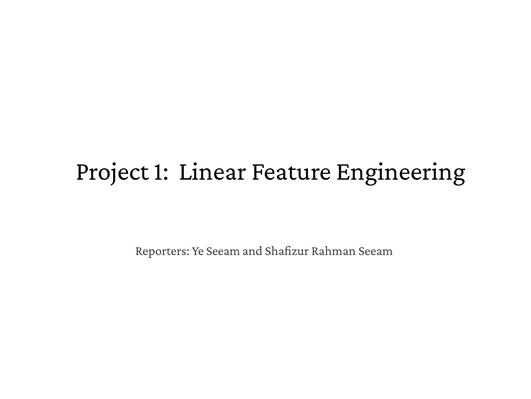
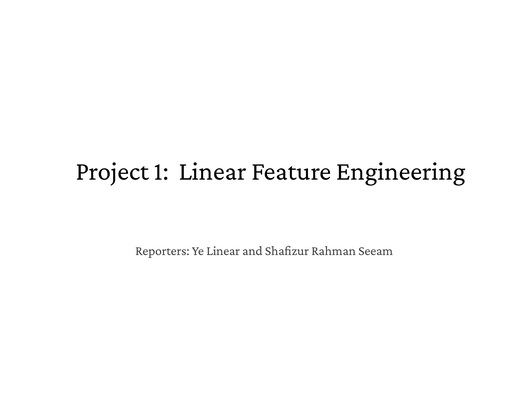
Ye Seeam: Seeam -> Linear
